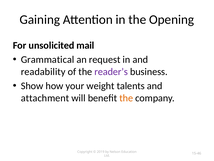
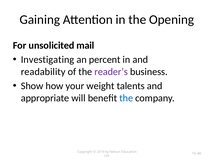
Grammatical: Grammatical -> Investigating
request: request -> percent
attachment: attachment -> appropriate
the at (126, 98) colour: orange -> blue
